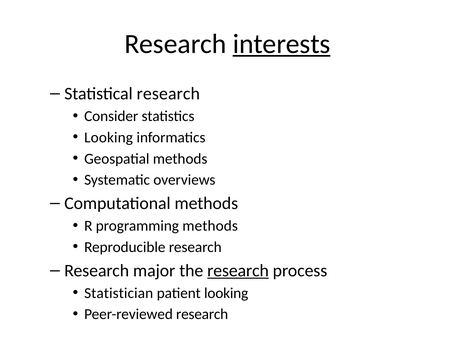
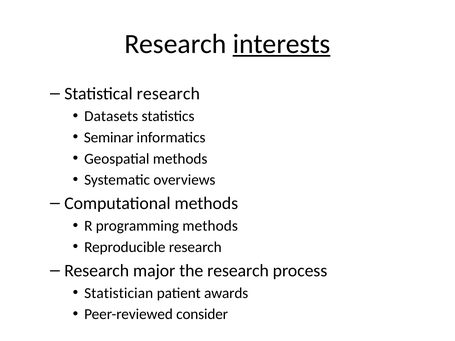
Consider: Consider -> Datasets
Looking at (109, 138): Looking -> Seminar
research at (238, 271) underline: present -> none
patient looking: looking -> awards
Peer-reviewed research: research -> consider
